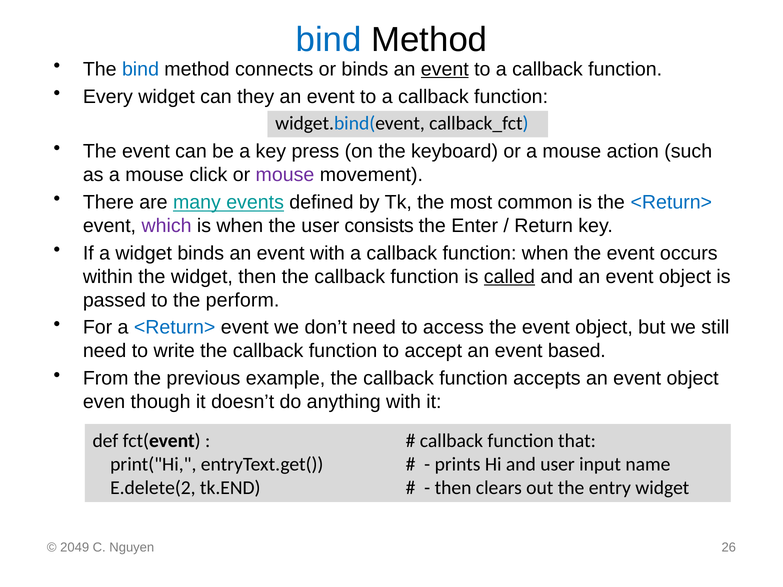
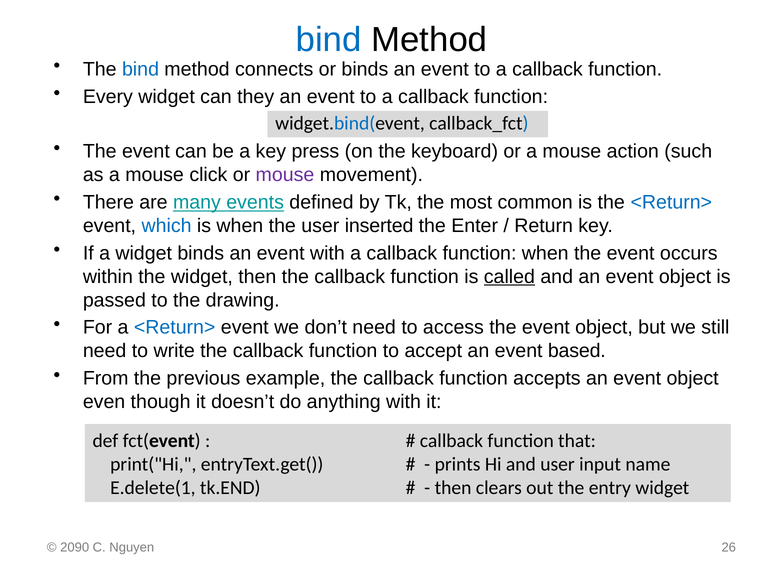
event at (445, 69) underline: present -> none
which colour: purple -> blue
consists: consists -> inserted
perform: perform -> drawing
E.delete(2: E.delete(2 -> E.delete(1
2049: 2049 -> 2090
